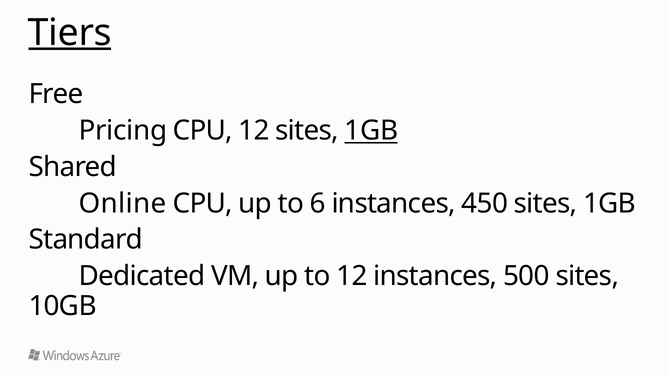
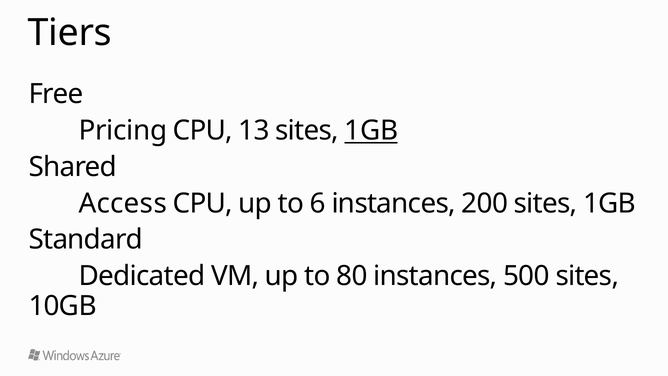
Tiers underline: present -> none
CPU 12: 12 -> 13
Online: Online -> Access
450: 450 -> 200
to 12: 12 -> 80
